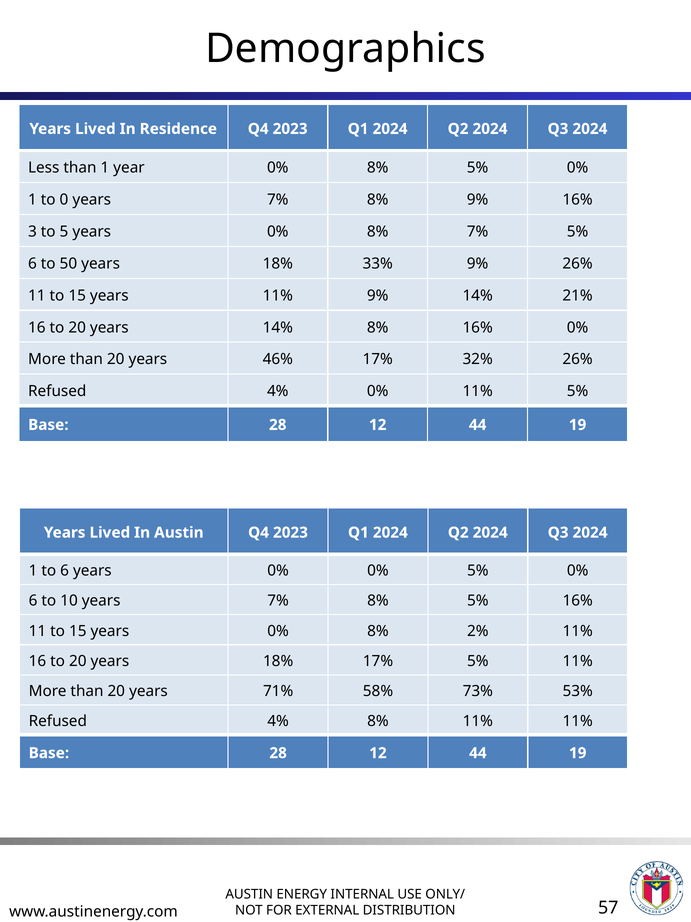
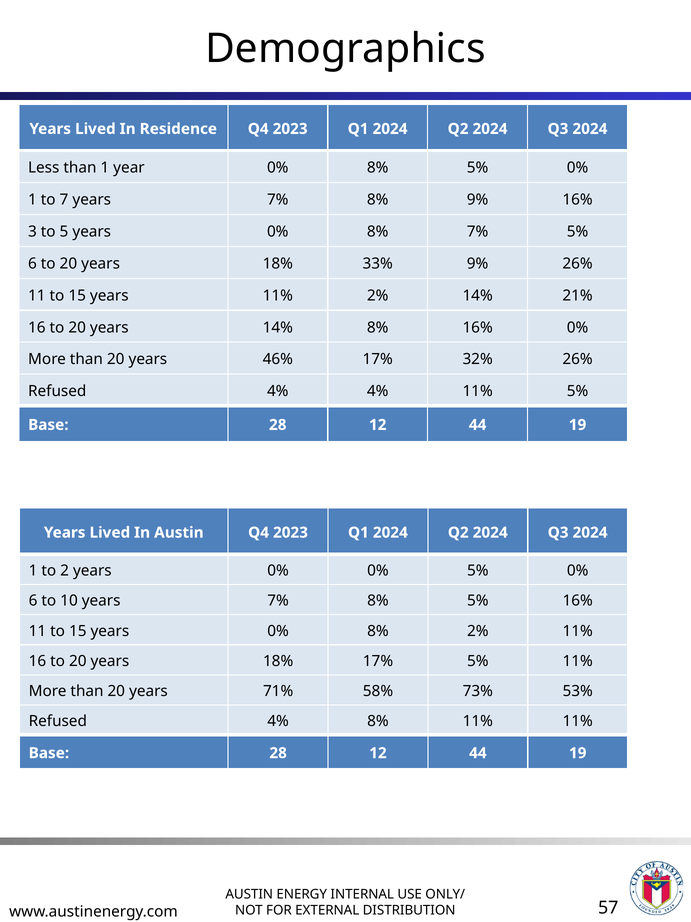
0: 0 -> 7
6 to 50: 50 -> 20
11% 9%: 9% -> 2%
4% 0%: 0% -> 4%
to 6: 6 -> 2
